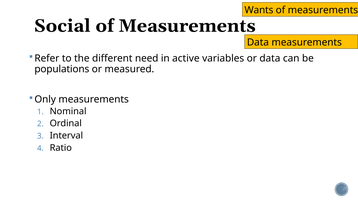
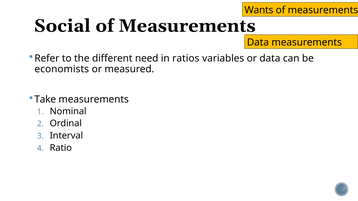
active: active -> ratios
populations: populations -> economists
Only: Only -> Take
